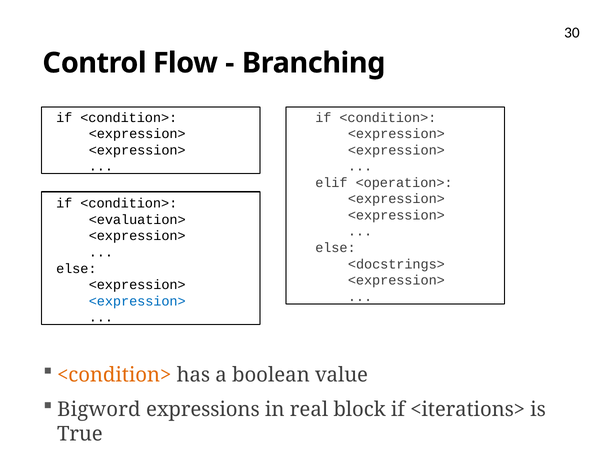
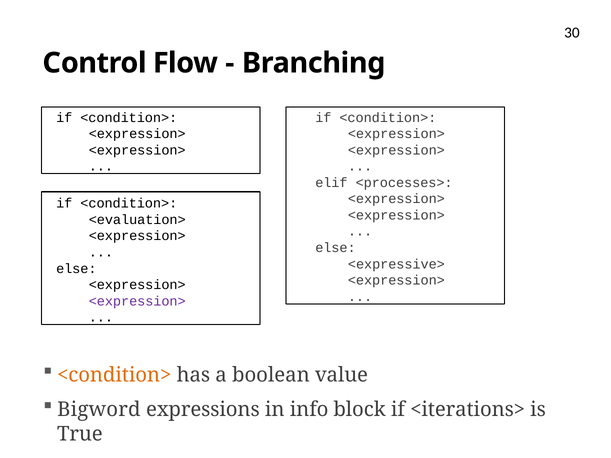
<operation>: <operation> -> <processes>
<docstrings>: <docstrings> -> <expressive>
<expression> at (137, 301) colour: blue -> purple
real: real -> info
